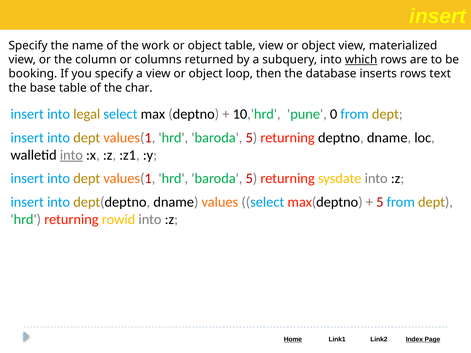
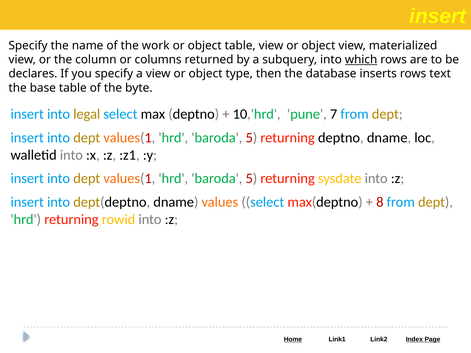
booking: booking -> declares
loop: loop -> type
char: char -> byte
0: 0 -> 7
into at (71, 155) underline: present -> none
5 at (380, 202): 5 -> 8
